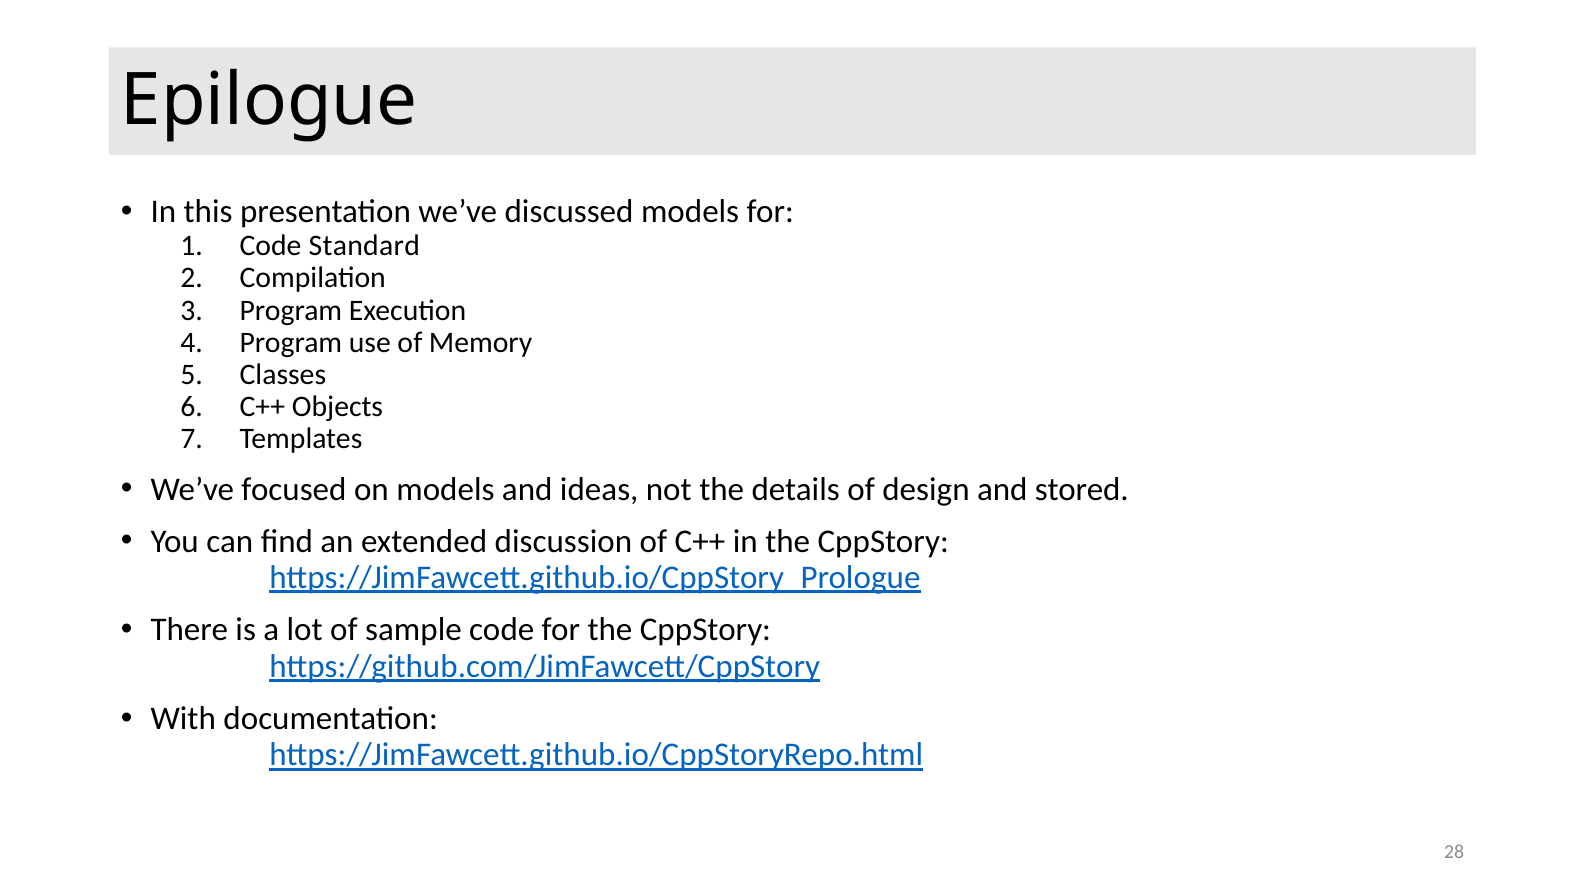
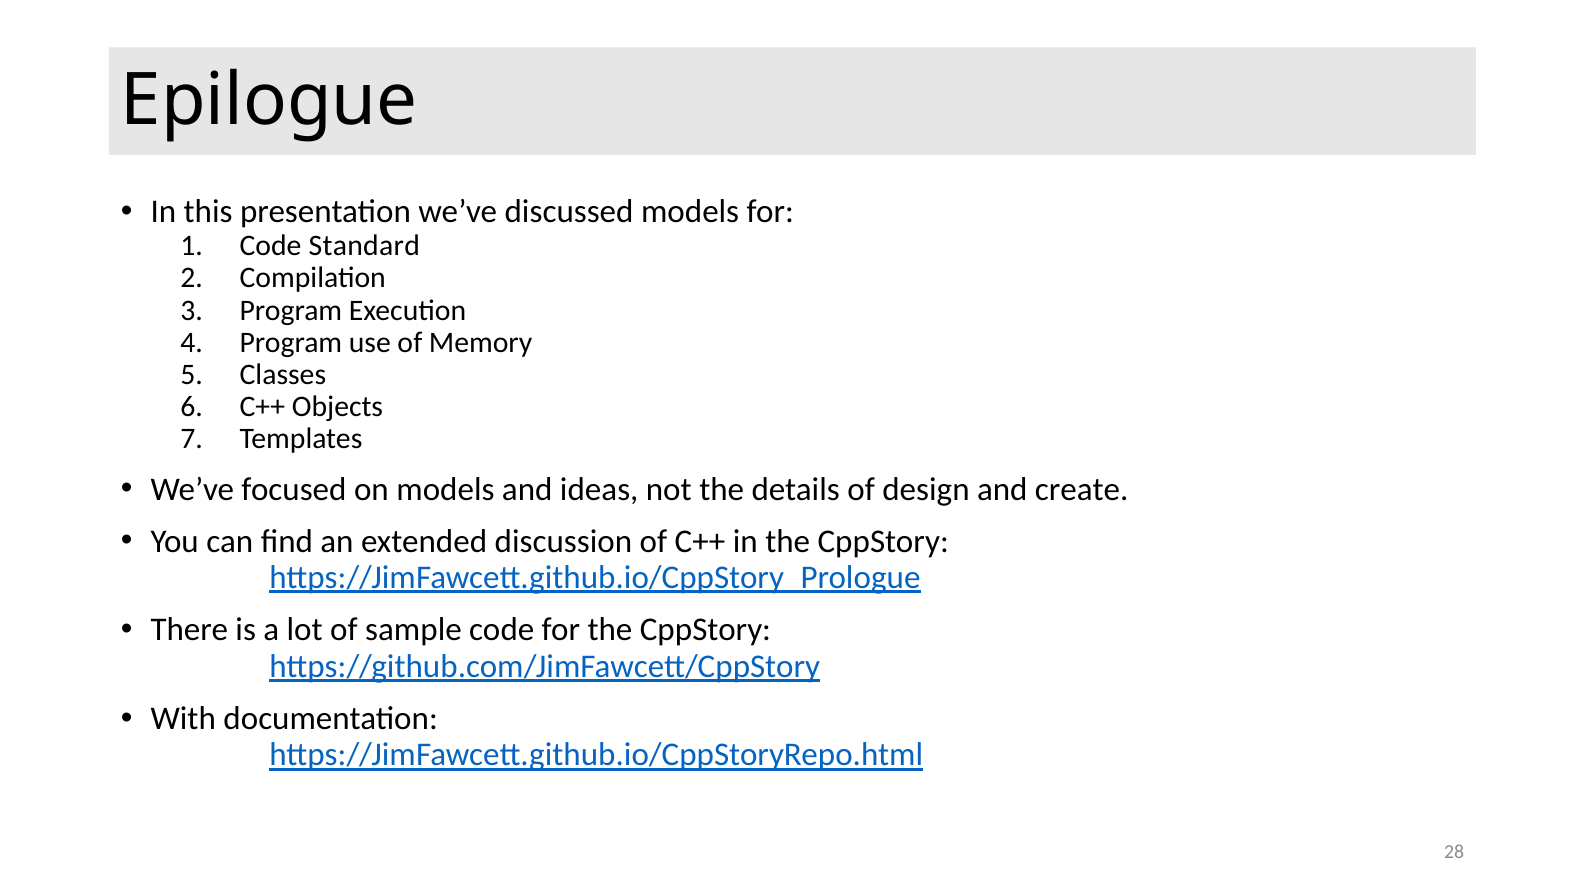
stored: stored -> create
